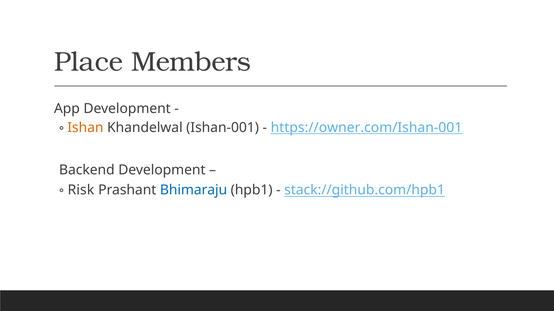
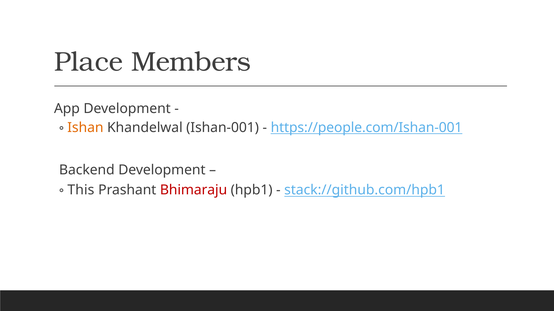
https://owner.com/Ishan-001: https://owner.com/Ishan-001 -> https://people.com/Ishan-001
Risk: Risk -> This
Bhimaraju colour: blue -> red
